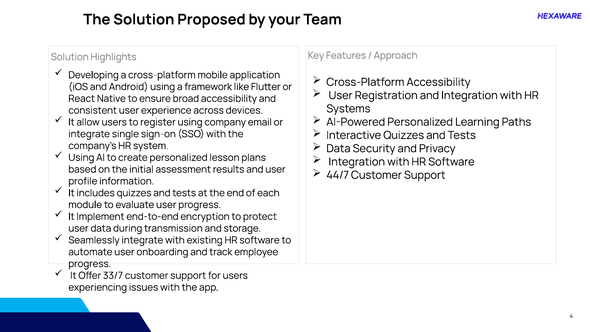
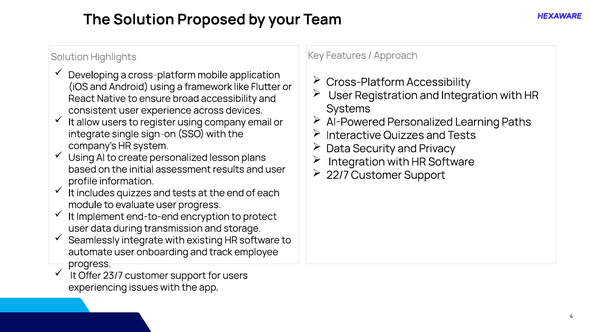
44/7: 44/7 -> 22/7
33/7: 33/7 -> 23/7
